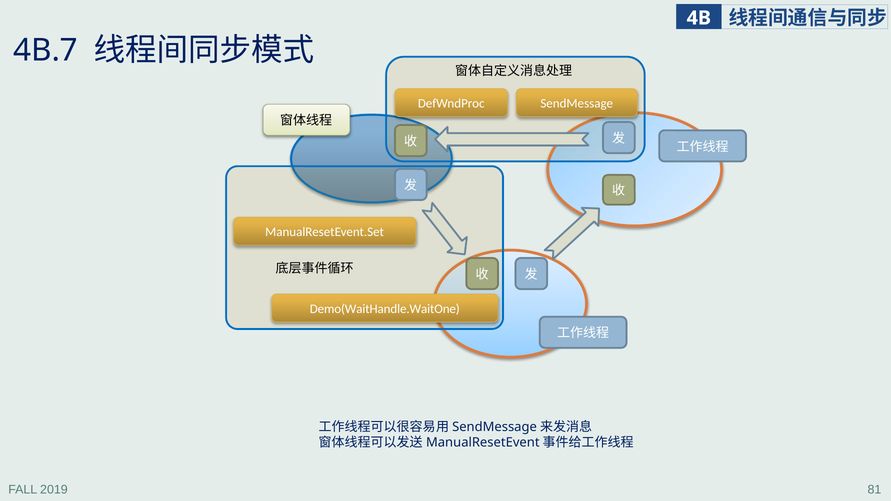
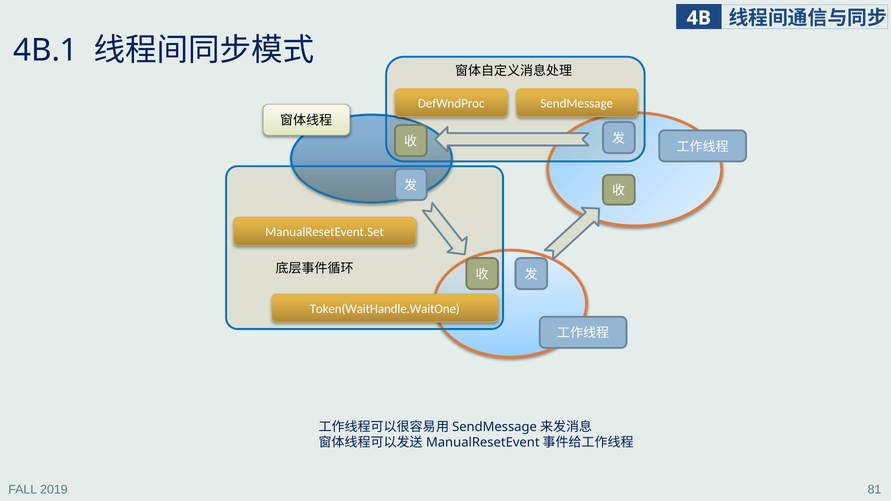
4B.7: 4B.7 -> 4B.1
Demo(WaitHandle.WaitOne: Demo(WaitHandle.WaitOne -> Token(WaitHandle.WaitOne
